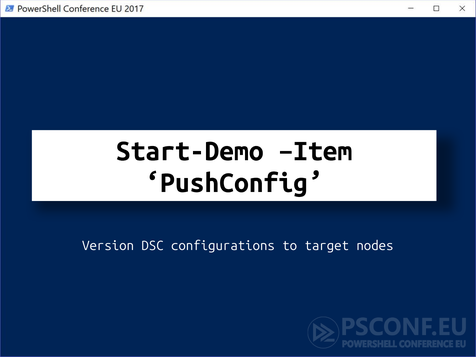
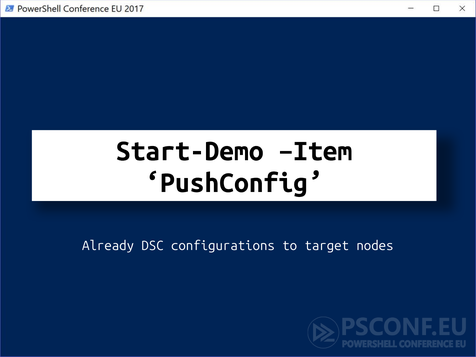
Version: Version -> Already
